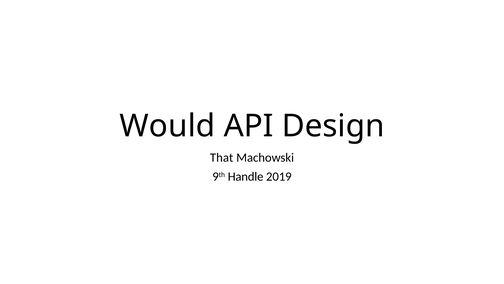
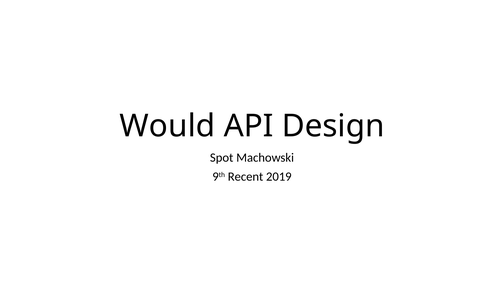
That: That -> Spot
Handle: Handle -> Recent
